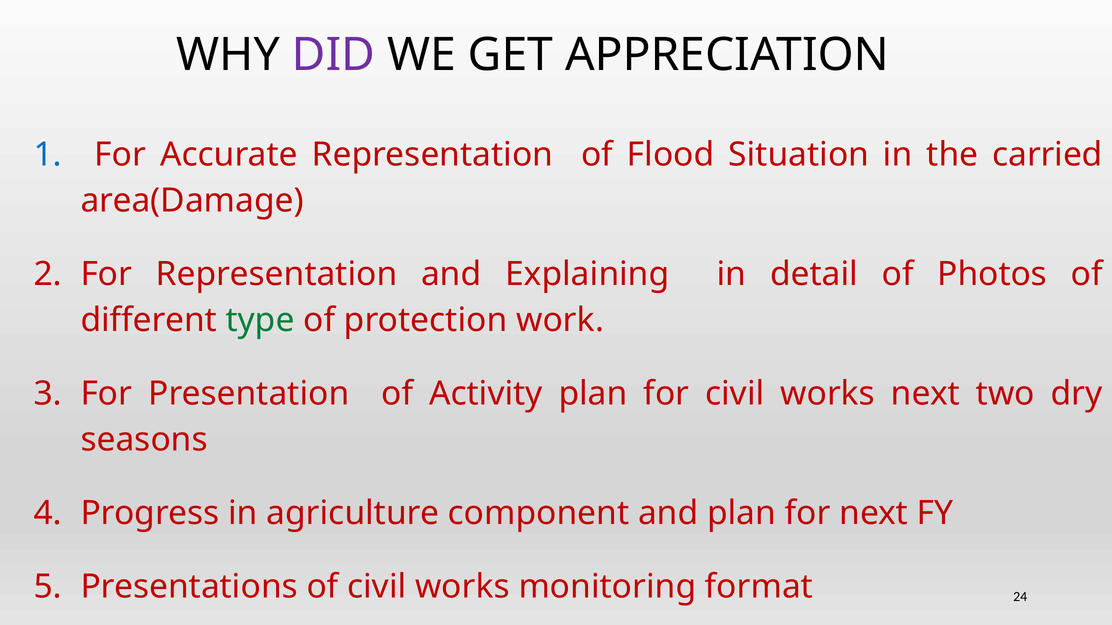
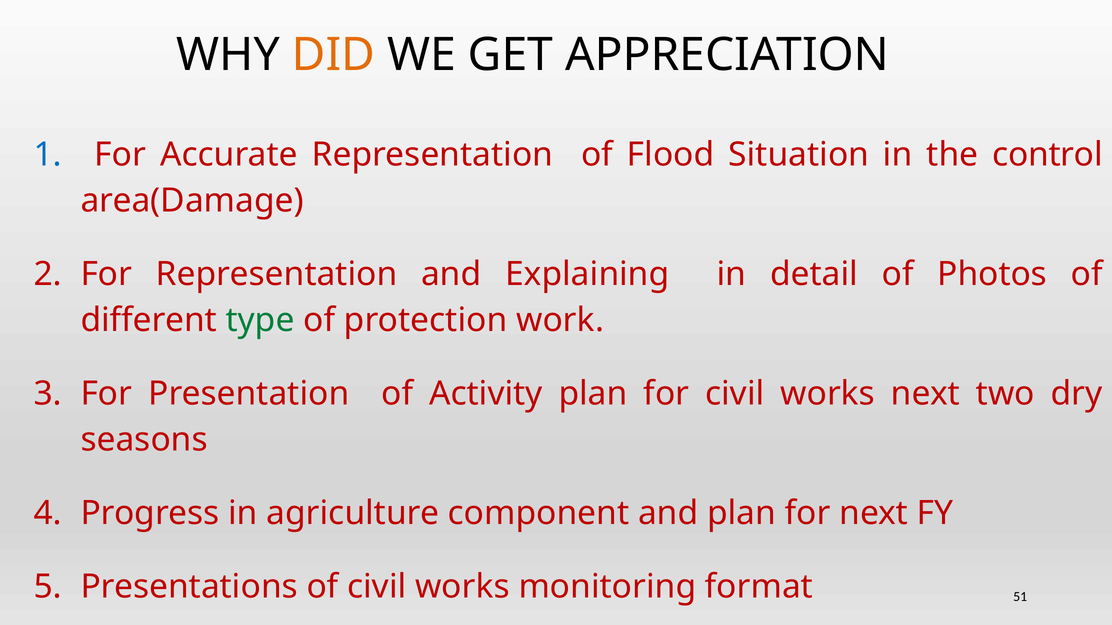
DID colour: purple -> orange
carried: carried -> control
24: 24 -> 51
